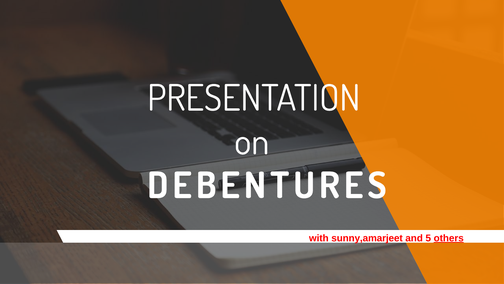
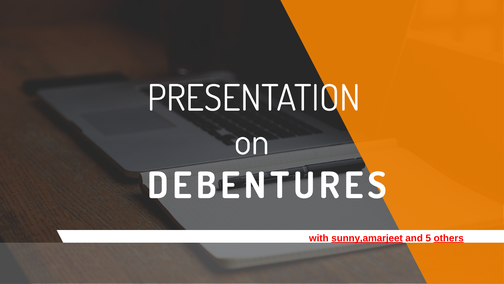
sunny,amarjeet underline: none -> present
